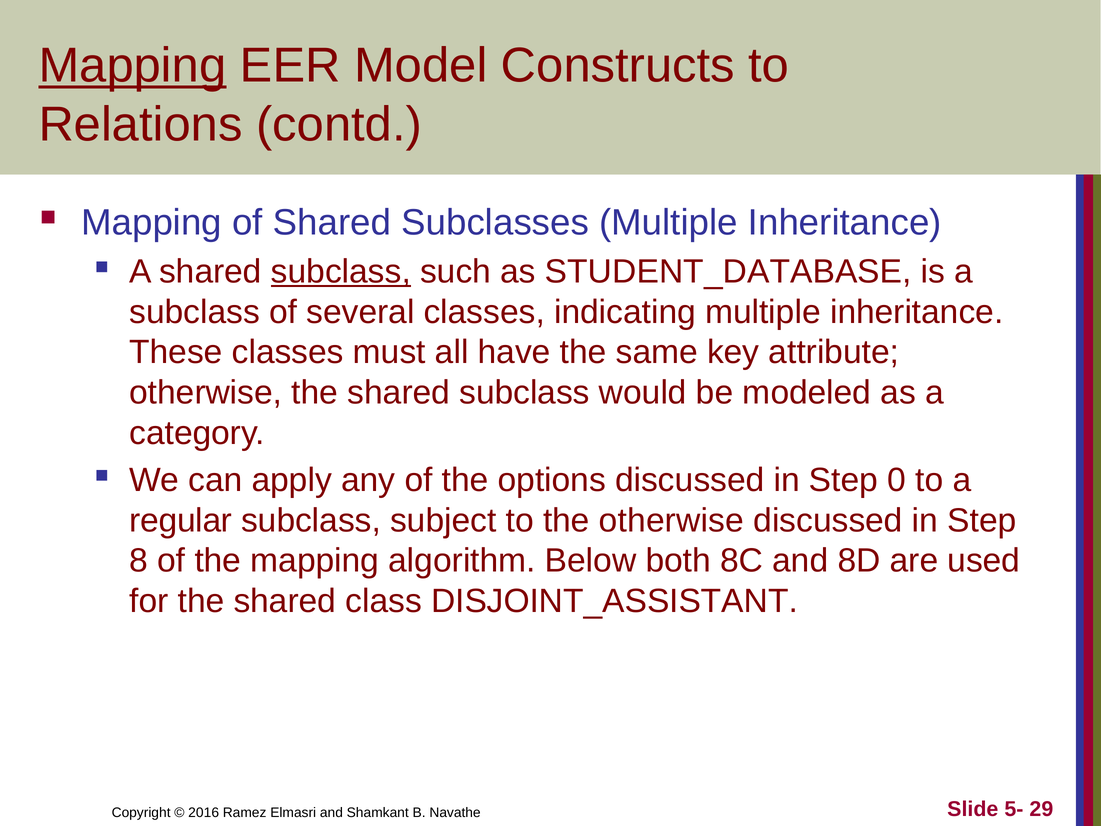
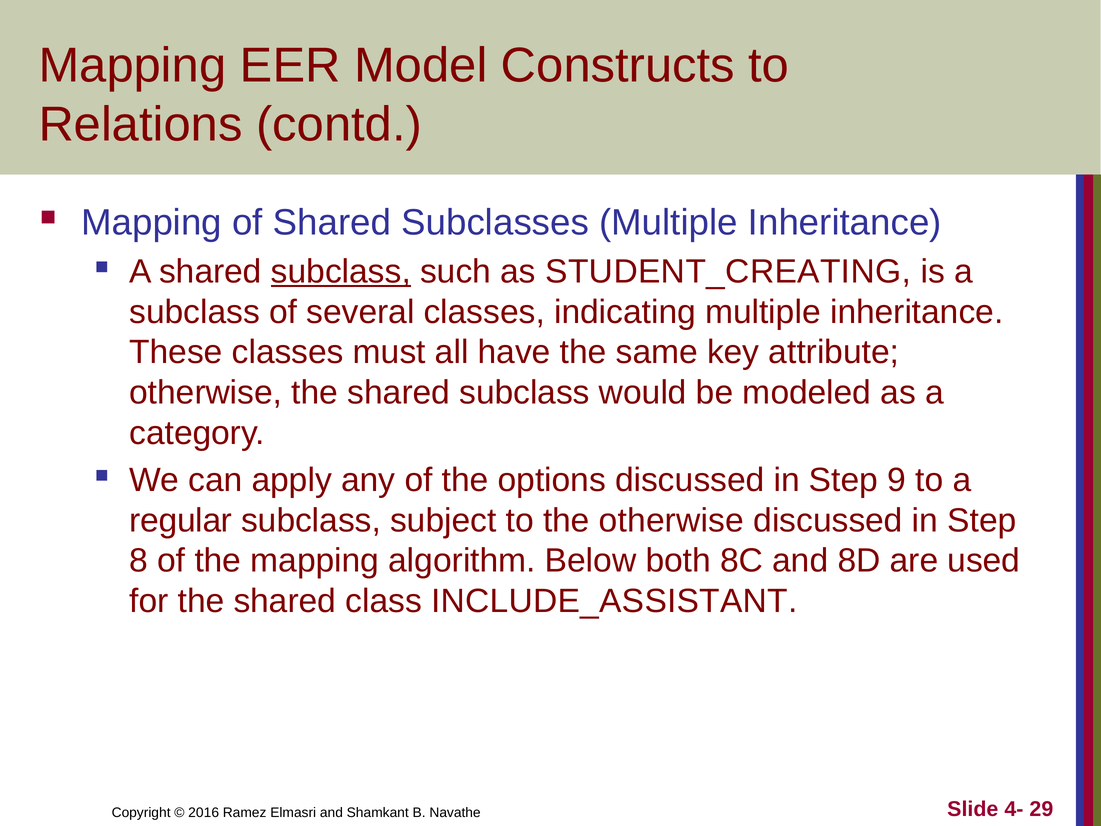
Mapping at (132, 66) underline: present -> none
STUDENT_DATABASE: STUDENT_DATABASE -> STUDENT_CREATING
0: 0 -> 9
DISJOINT_ASSISTANT: DISJOINT_ASSISTANT -> INCLUDE_ASSISTANT
5-: 5- -> 4-
